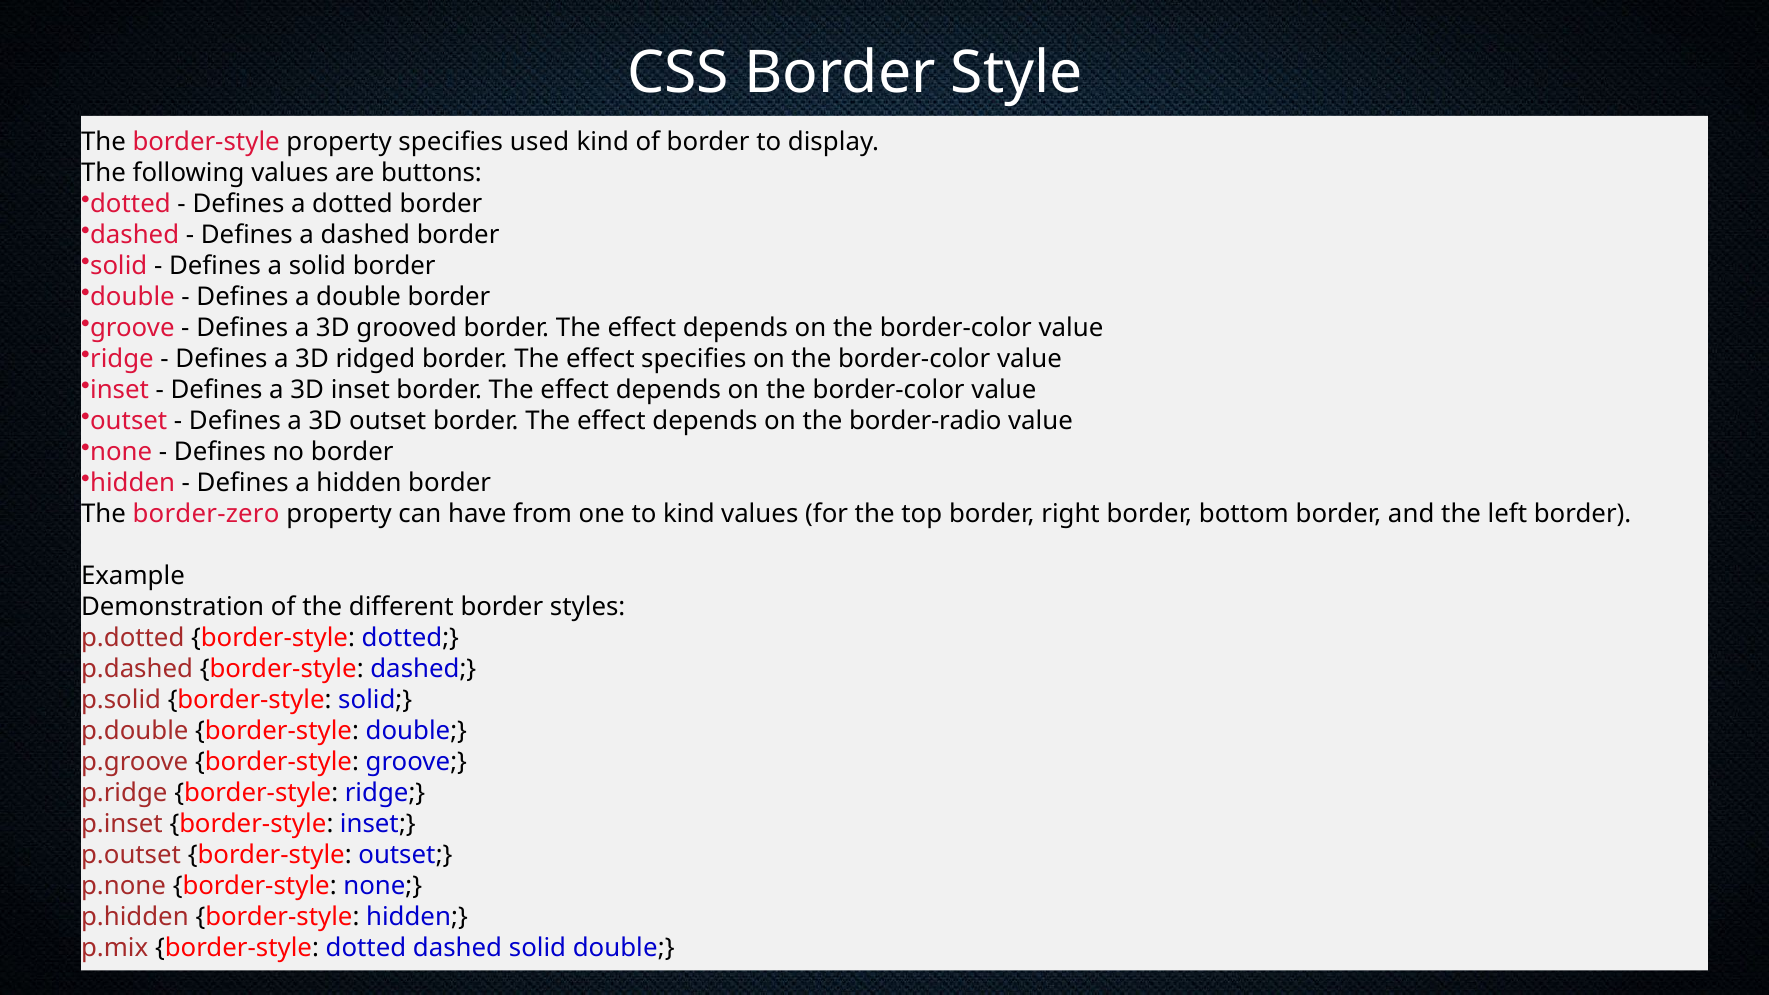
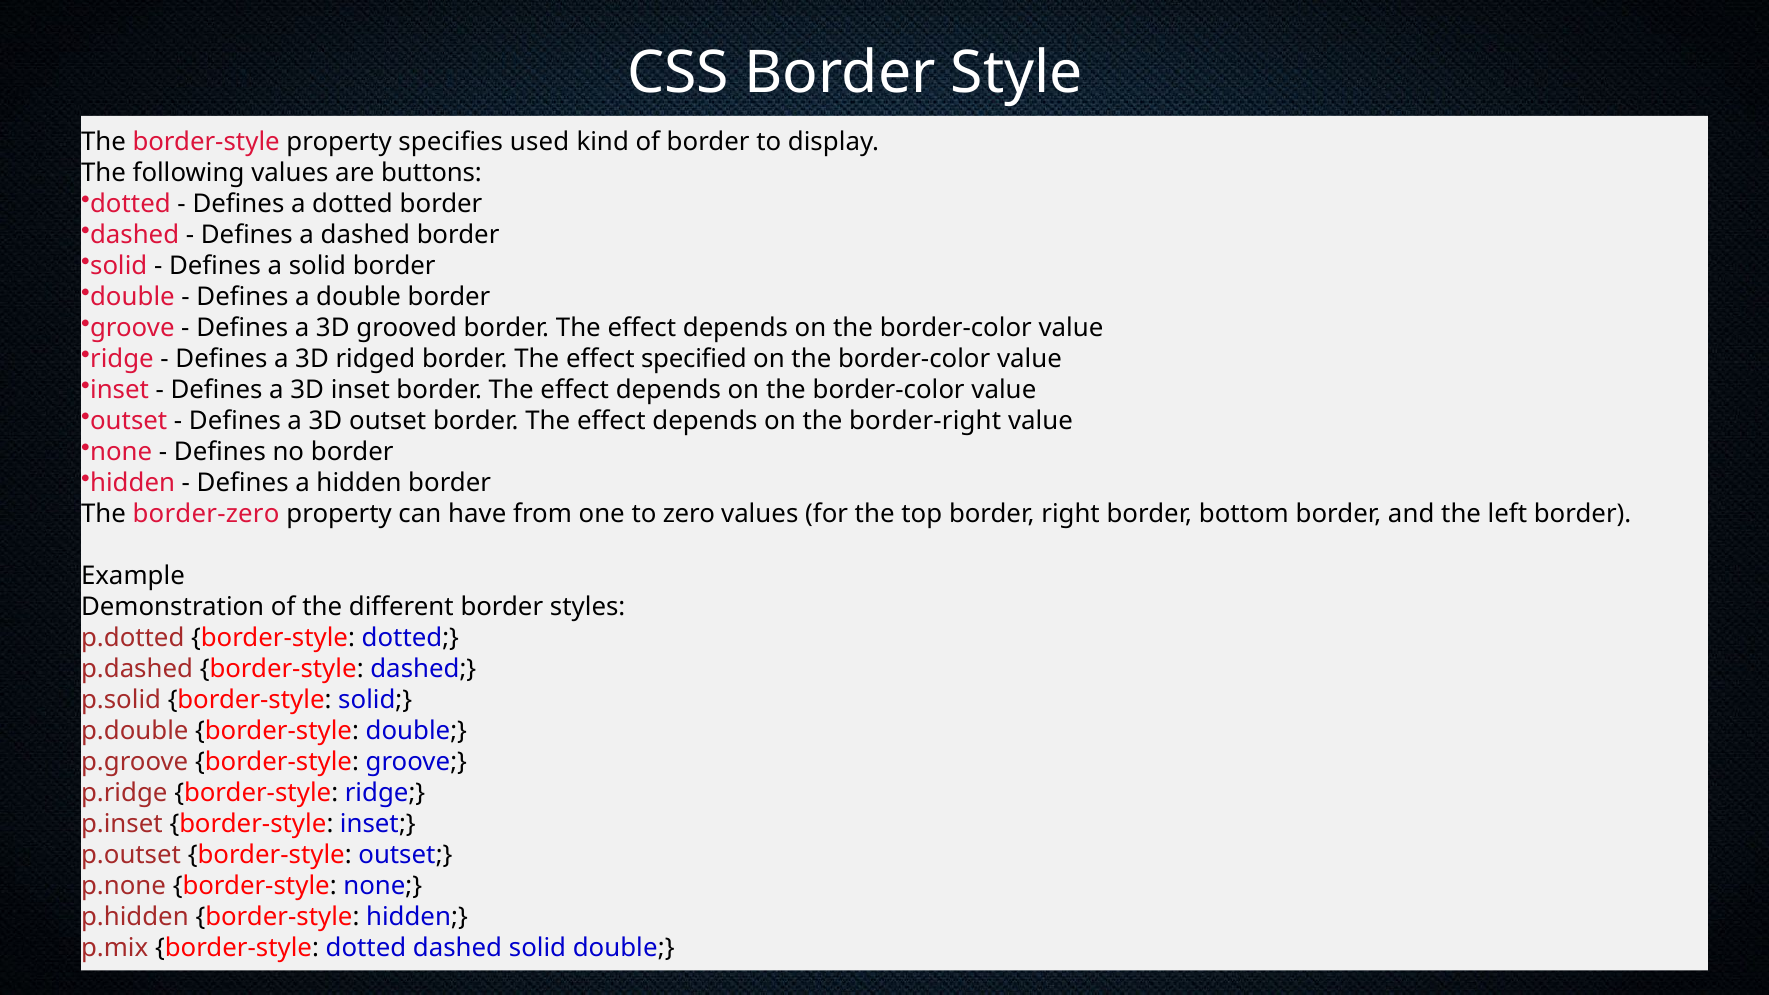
effect specifies: specifies -> specified
border-radio: border-radio -> border-right
to kind: kind -> zero
